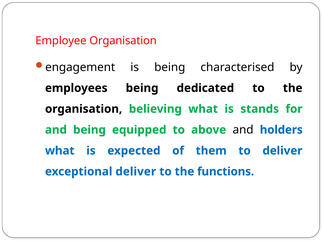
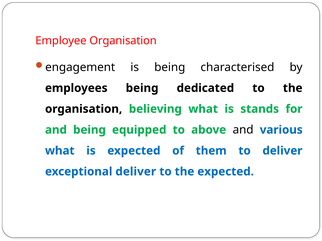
holders: holders -> various
the functions: functions -> expected
